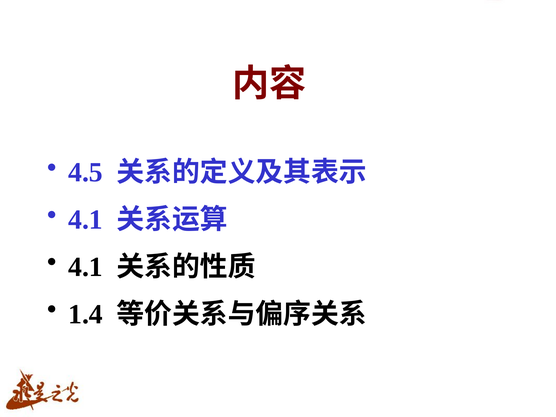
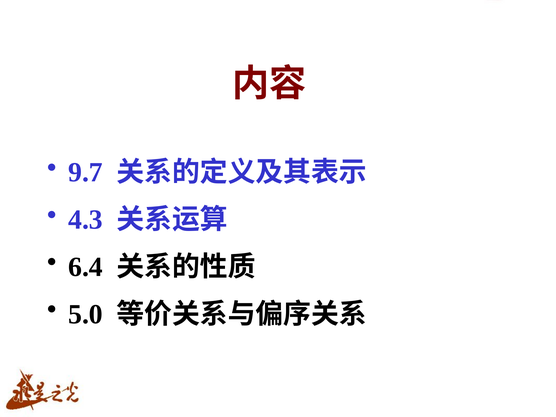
4.5: 4.5 -> 9.7
4.1 at (85, 220): 4.1 -> 4.3
4.1 at (85, 267): 4.1 -> 6.4
1.4: 1.4 -> 5.0
